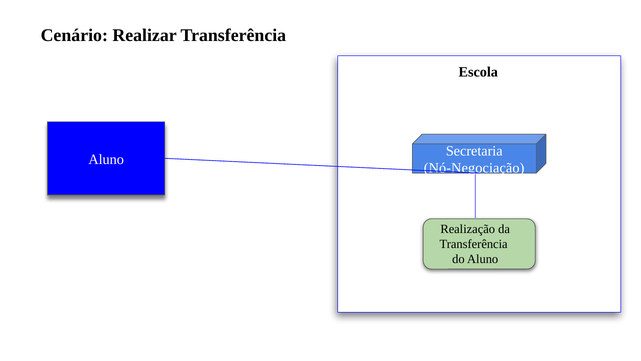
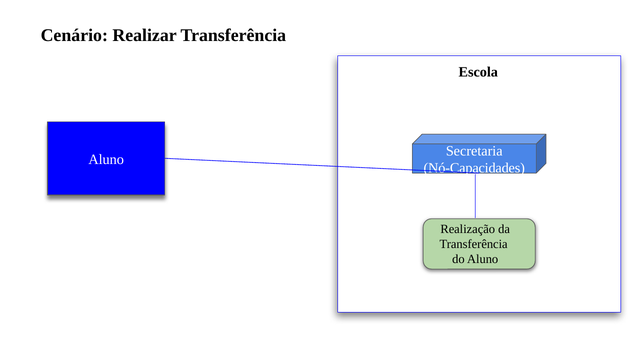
Nó-Negociação: Nó-Negociação -> Nó-Capacidades
